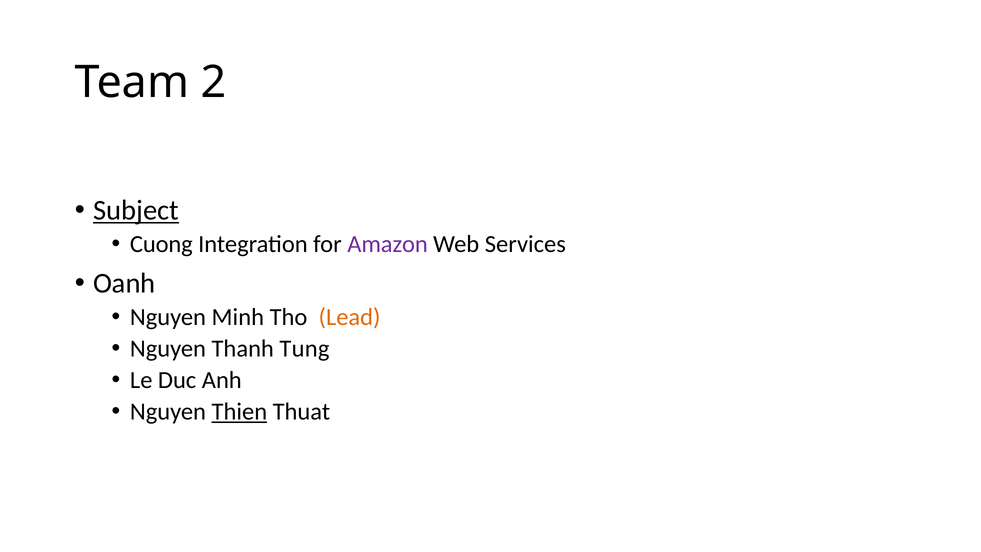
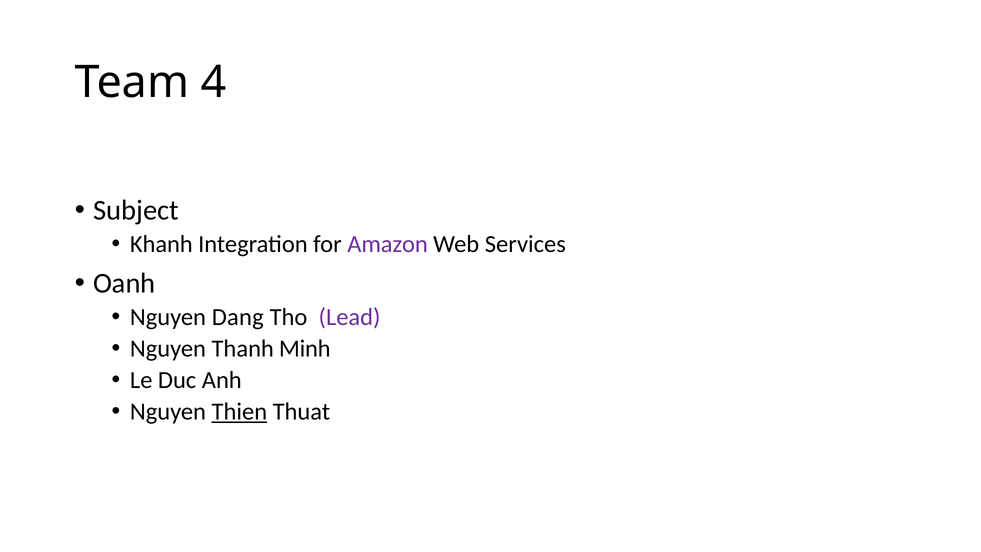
2: 2 -> 4
Subject underline: present -> none
Cuong: Cuong -> Khanh
Minh: Minh -> Dang
Lead colour: orange -> purple
Tung: Tung -> Minh
